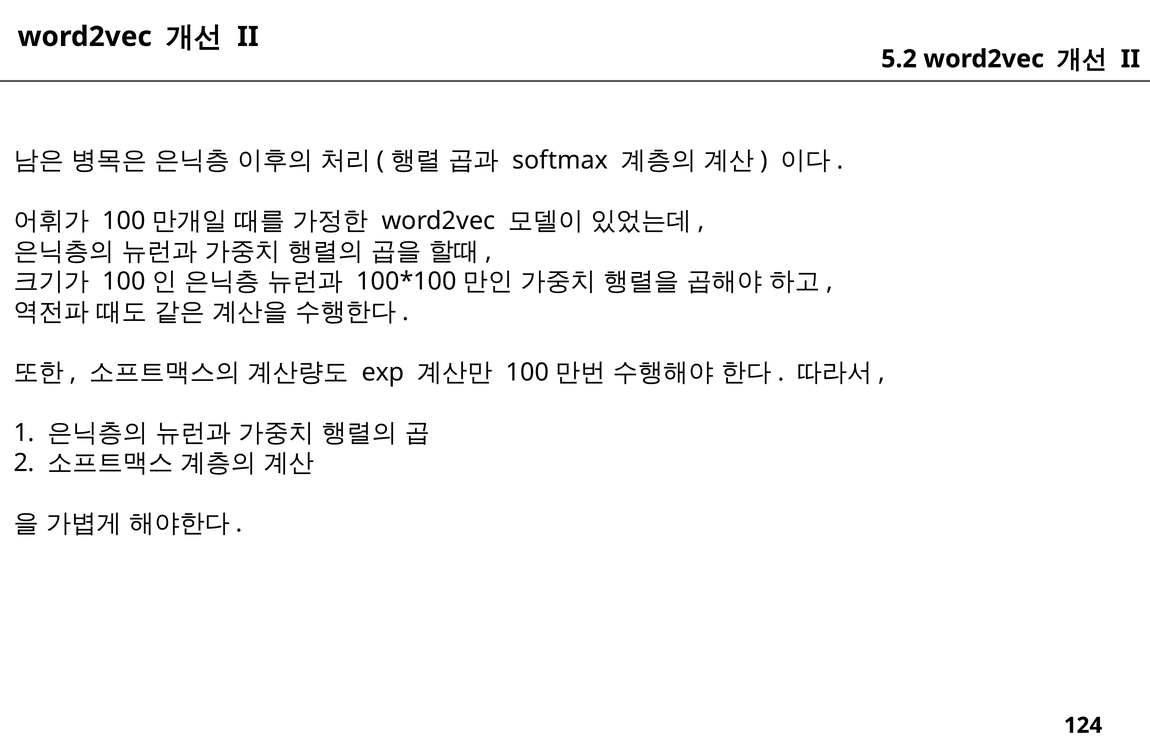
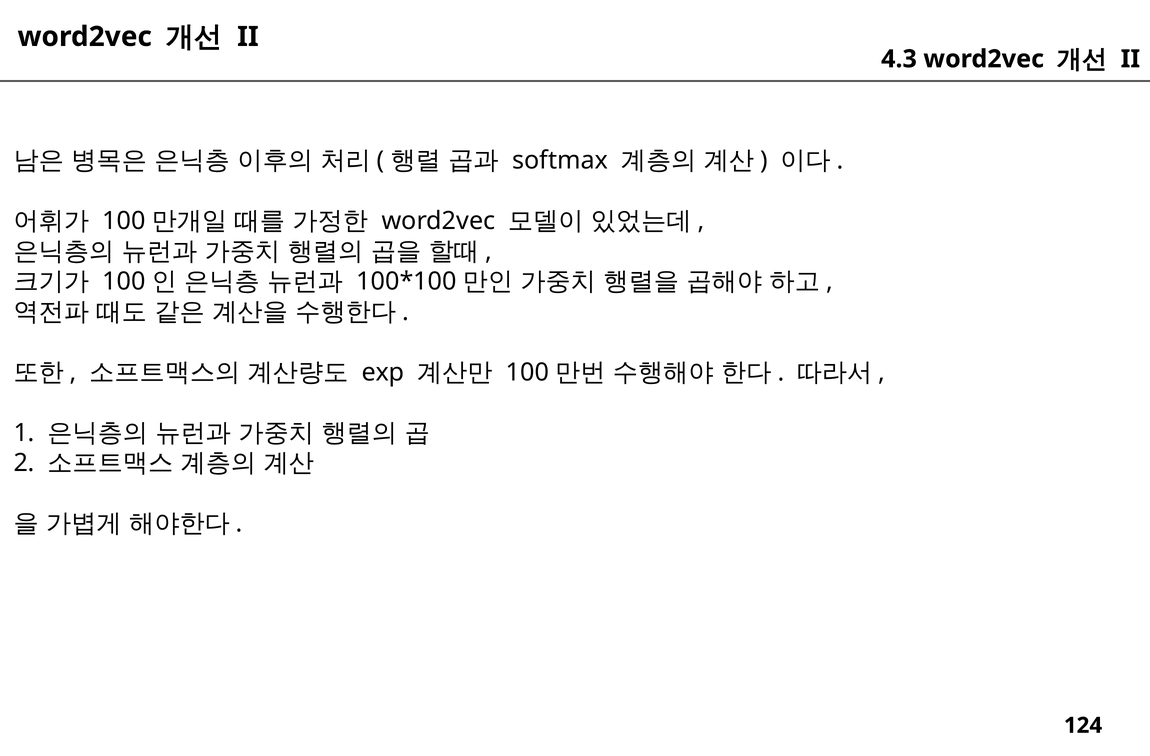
5.2: 5.2 -> 4.3
